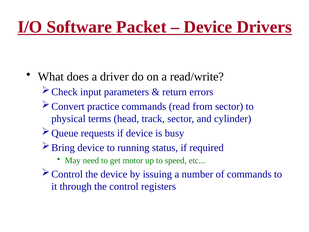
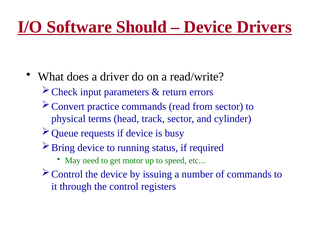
Packet: Packet -> Should
